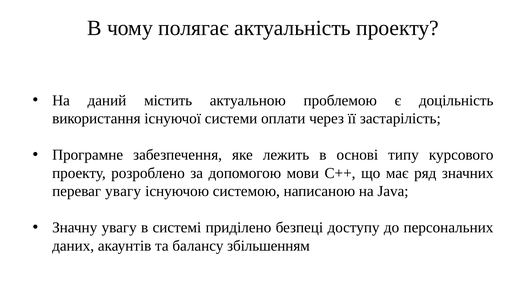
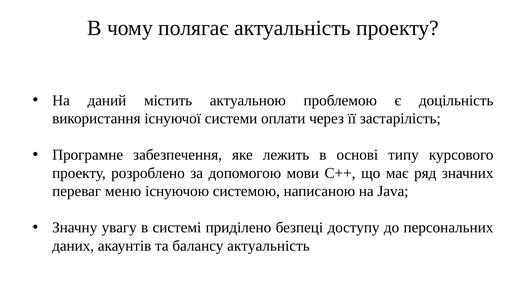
переваг увагу: увагу -> меню
балансу збільшенням: збільшенням -> актуальність
